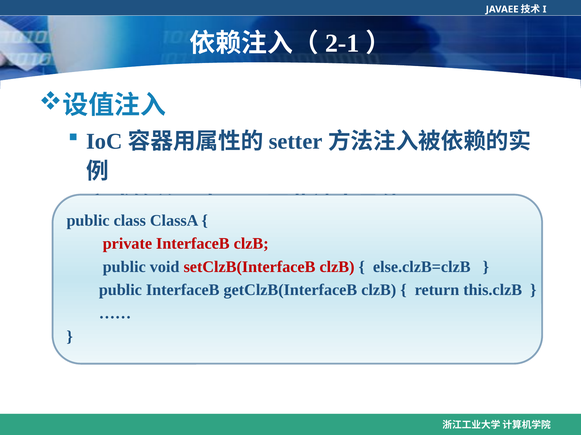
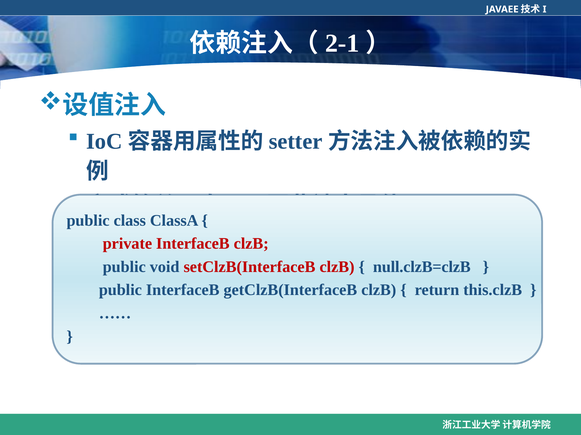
else.clzB=clzB: else.clzB=clzB -> null.clzB=clzB
